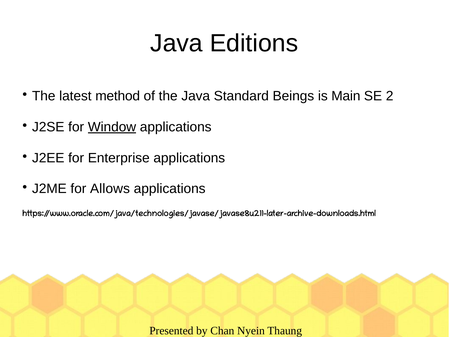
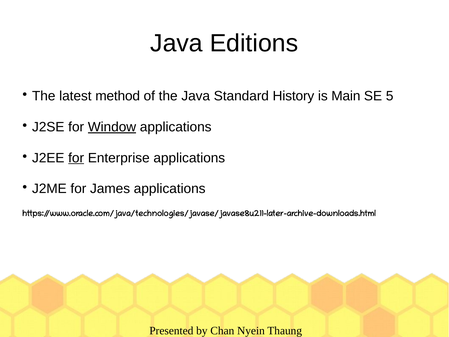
Beings: Beings -> History
2: 2 -> 5
for at (76, 158) underline: none -> present
Allows: Allows -> James
